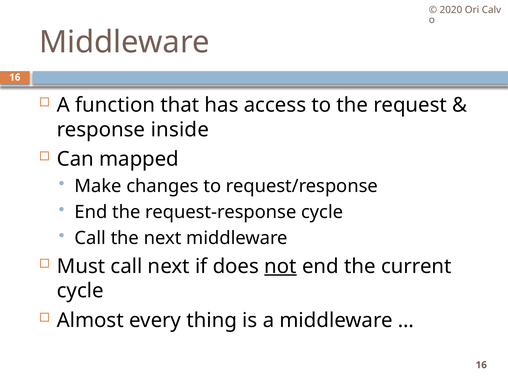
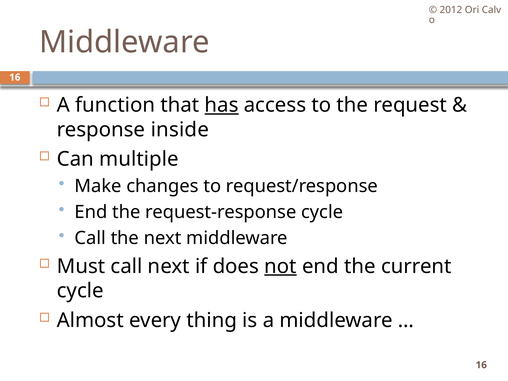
2020: 2020 -> 2012
has underline: none -> present
mapped: mapped -> multiple
